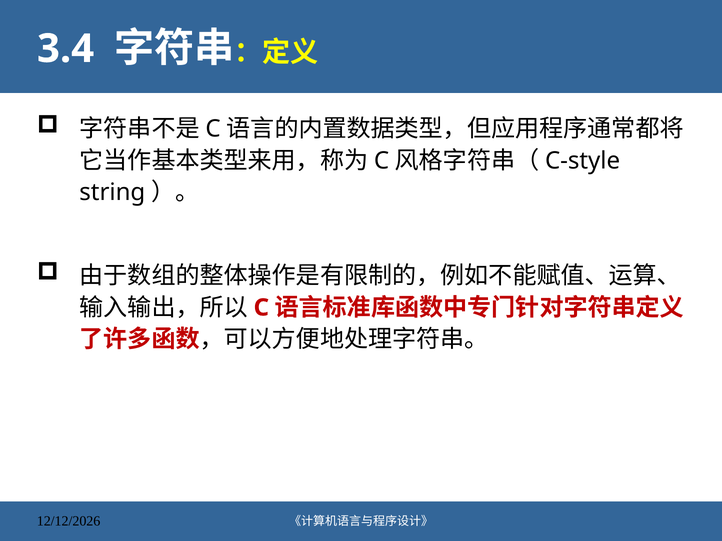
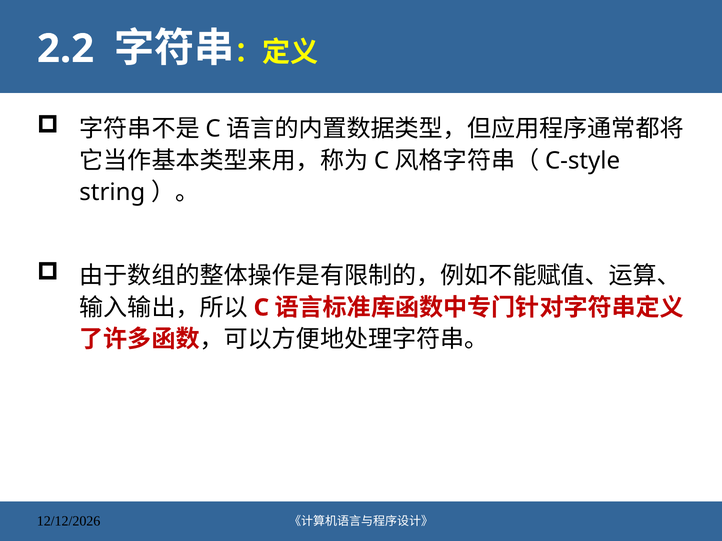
3.4: 3.4 -> 2.2
